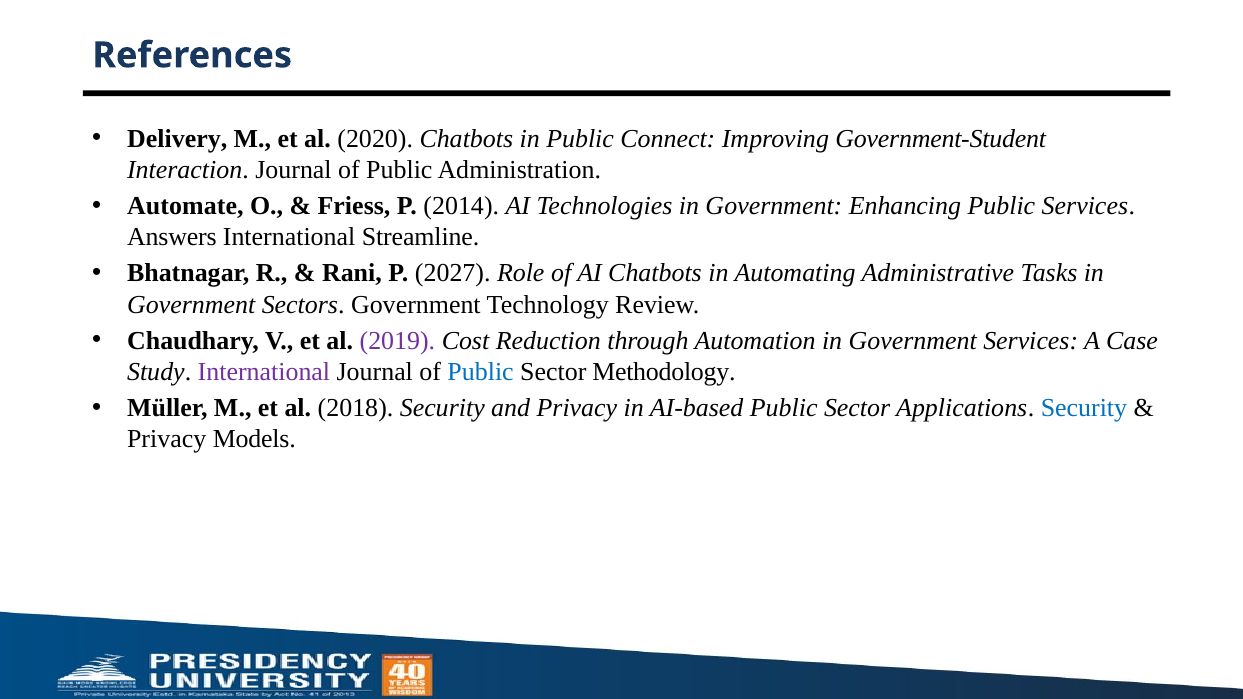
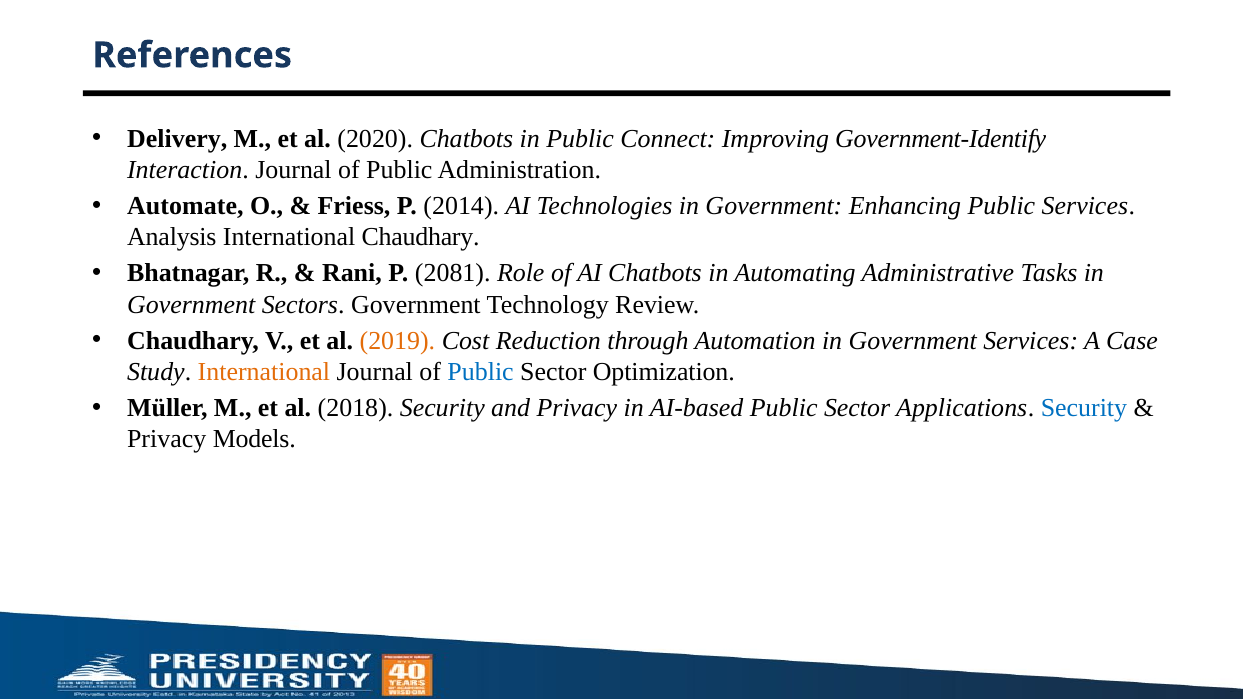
Government-Student: Government-Student -> Government-Identify
Answers: Answers -> Analysis
International Streamline: Streamline -> Chaudhary
2027: 2027 -> 2081
2019 colour: purple -> orange
International at (264, 372) colour: purple -> orange
Methodology: Methodology -> Optimization
